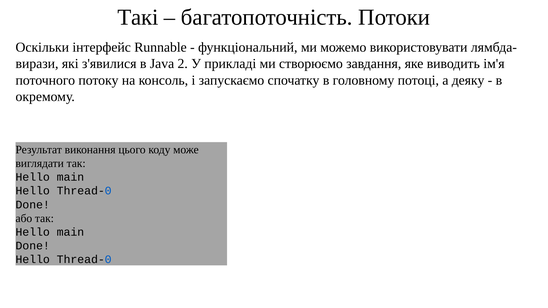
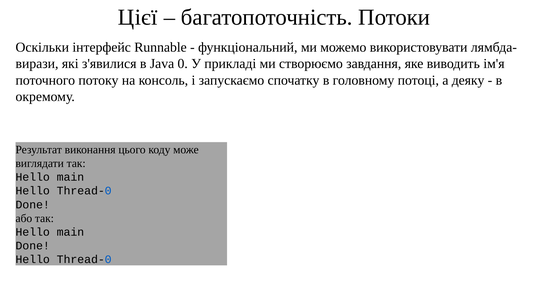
Такі: Такі -> Цієї
2: 2 -> 0
